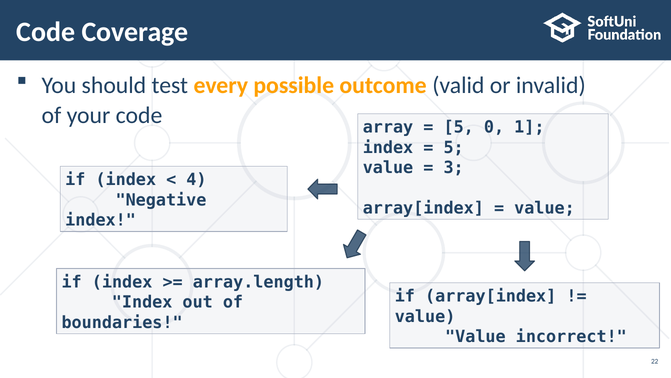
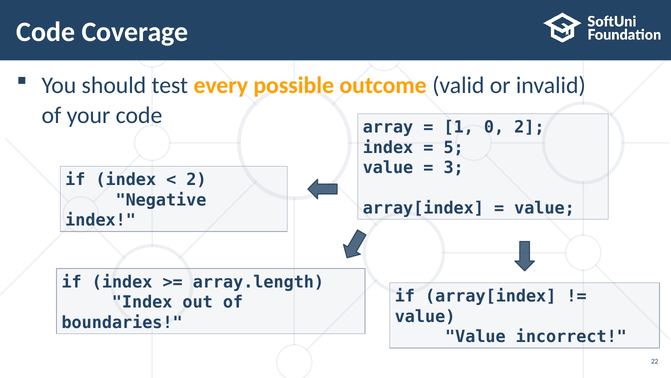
5 at (459, 127): 5 -> 1
0 1: 1 -> 2
4 at (196, 180): 4 -> 2
